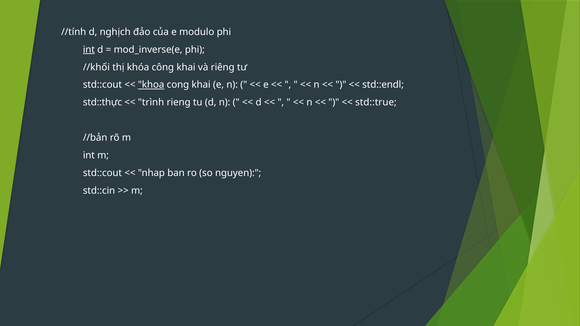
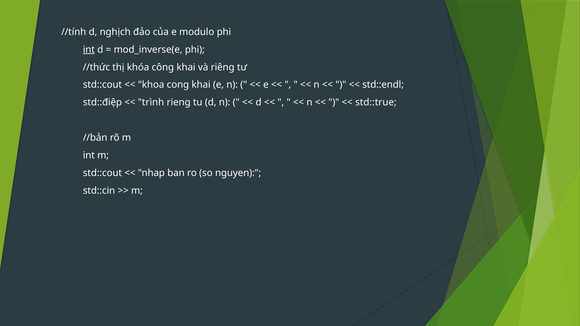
//khối: //khối -> //thức
khoa underline: present -> none
std::thực: std::thực -> std::điệp
